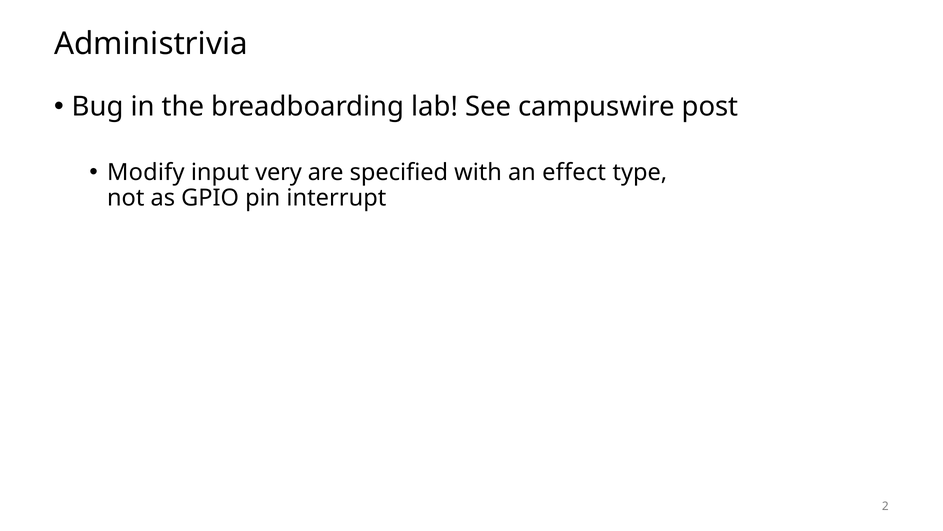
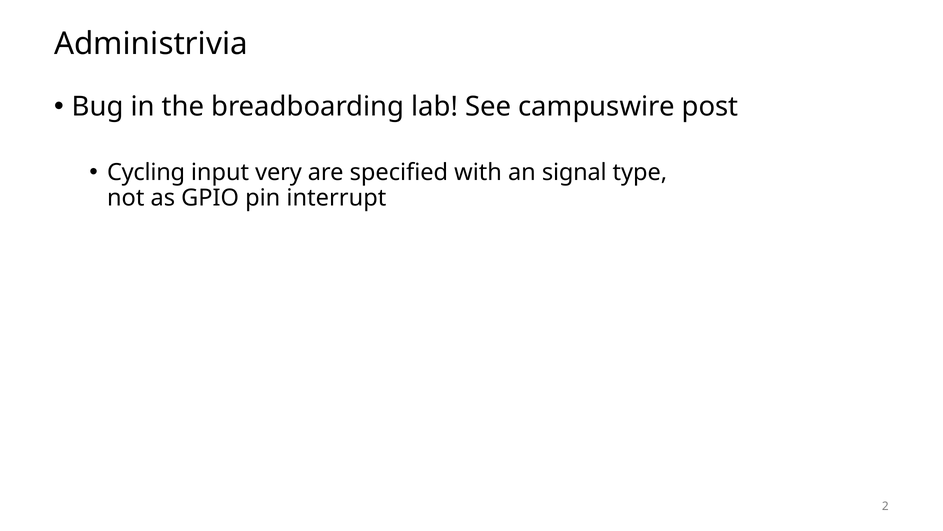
Modify: Modify -> Cycling
effect: effect -> signal
